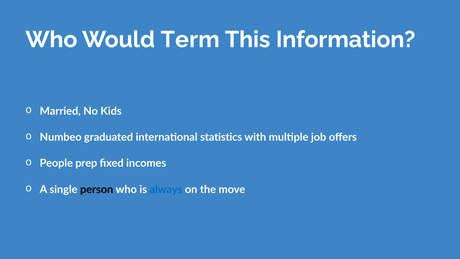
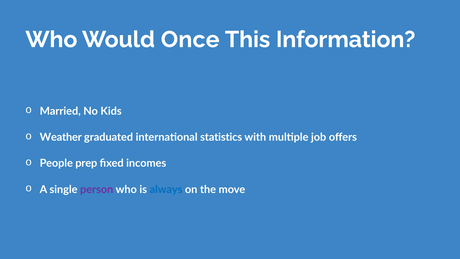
Term: Term -> Once
Numbeo: Numbeo -> Weather
person colour: black -> purple
